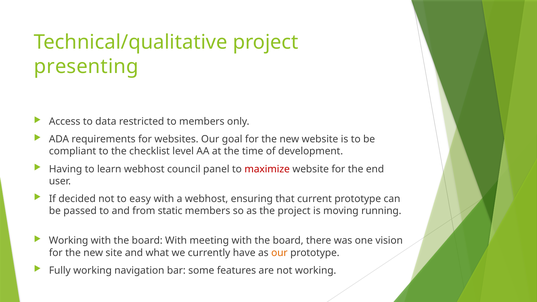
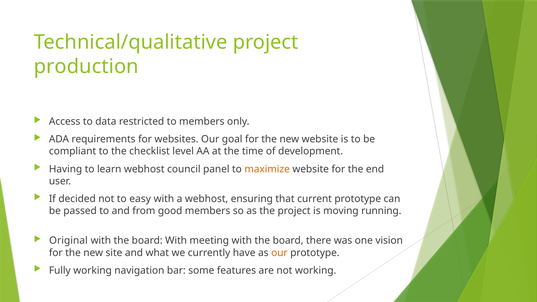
presenting: presenting -> production
maximize colour: red -> orange
static: static -> good
Working at (69, 241): Working -> Original
